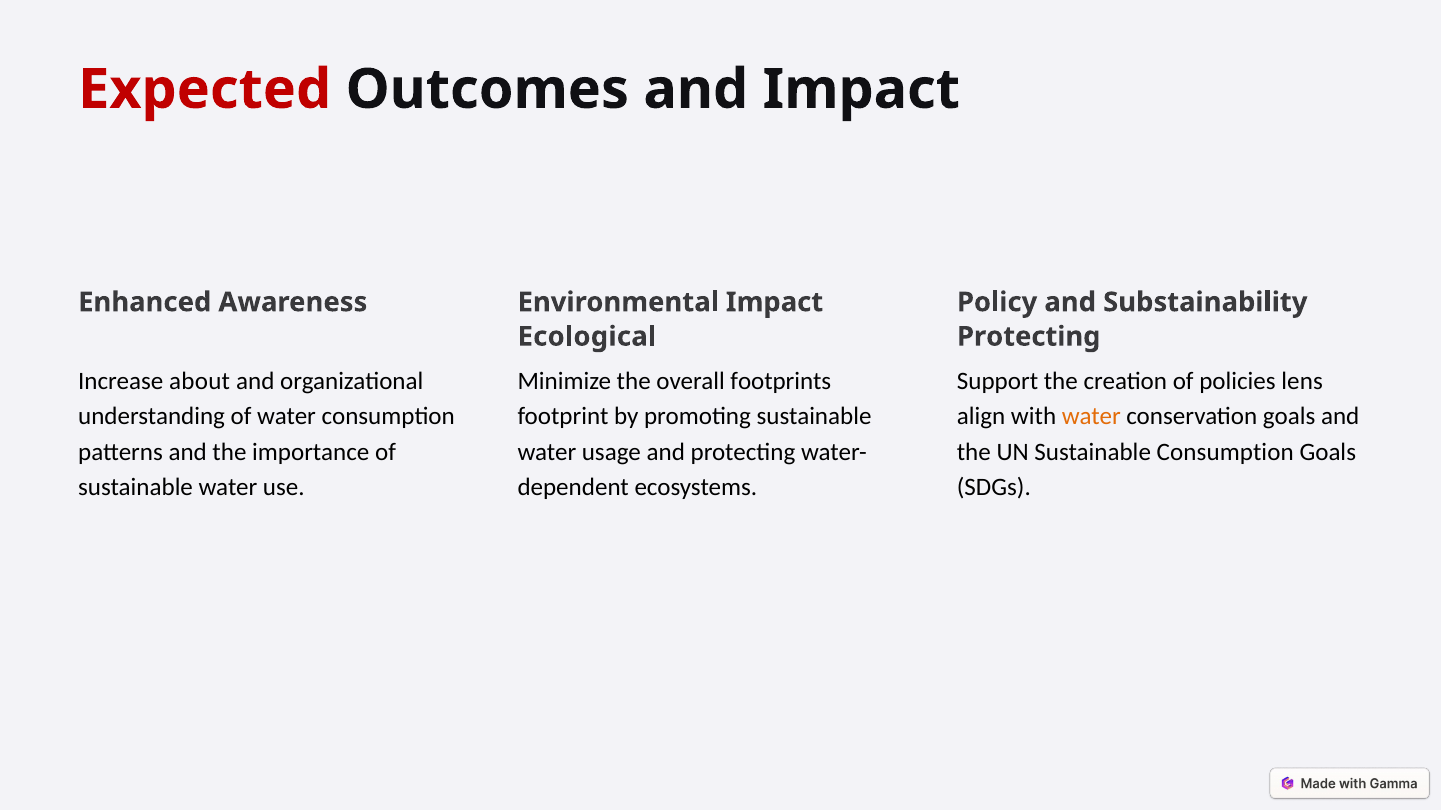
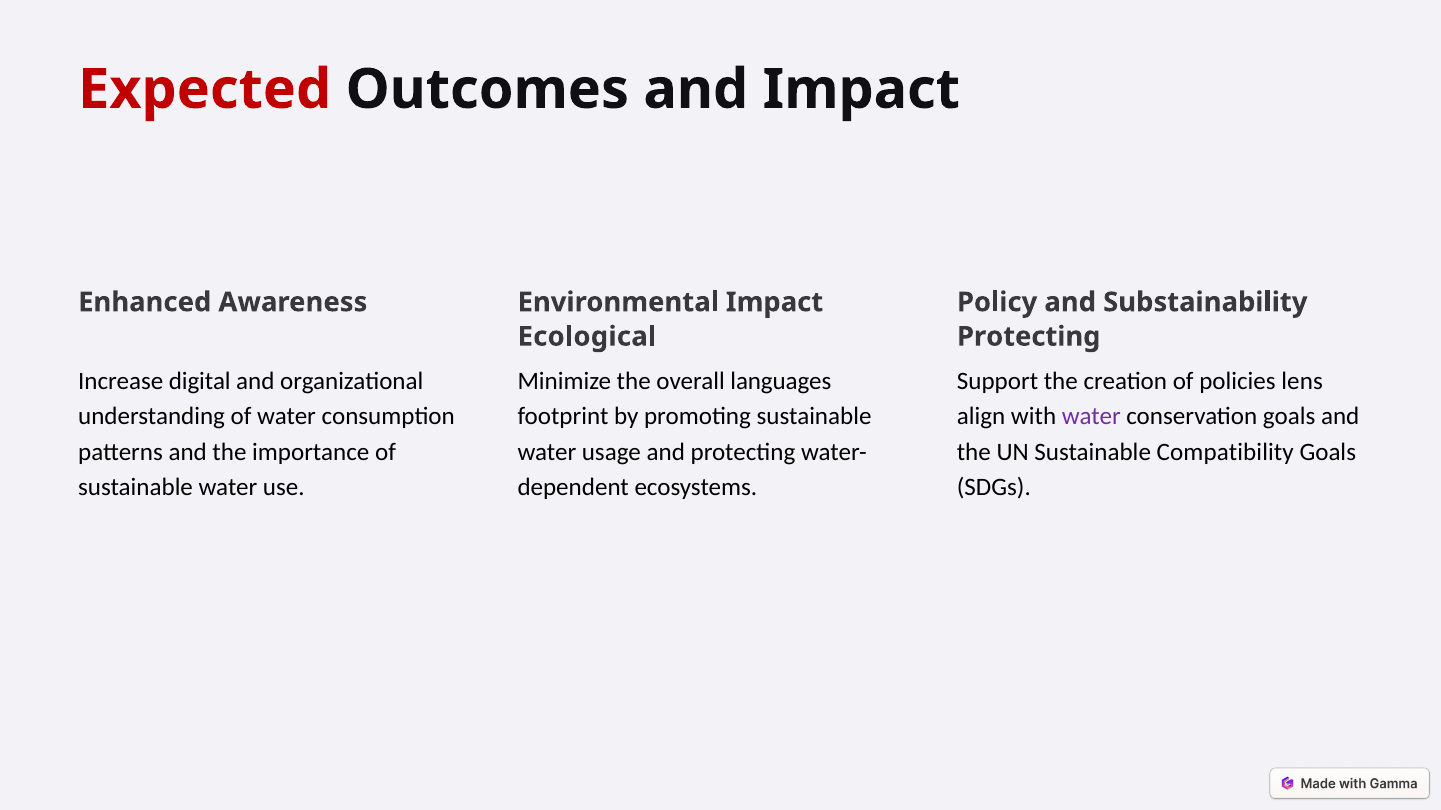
about: about -> digital
footprints: footprints -> languages
water at (1091, 417) colour: orange -> purple
Sustainable Consumption: Consumption -> Compatibility
